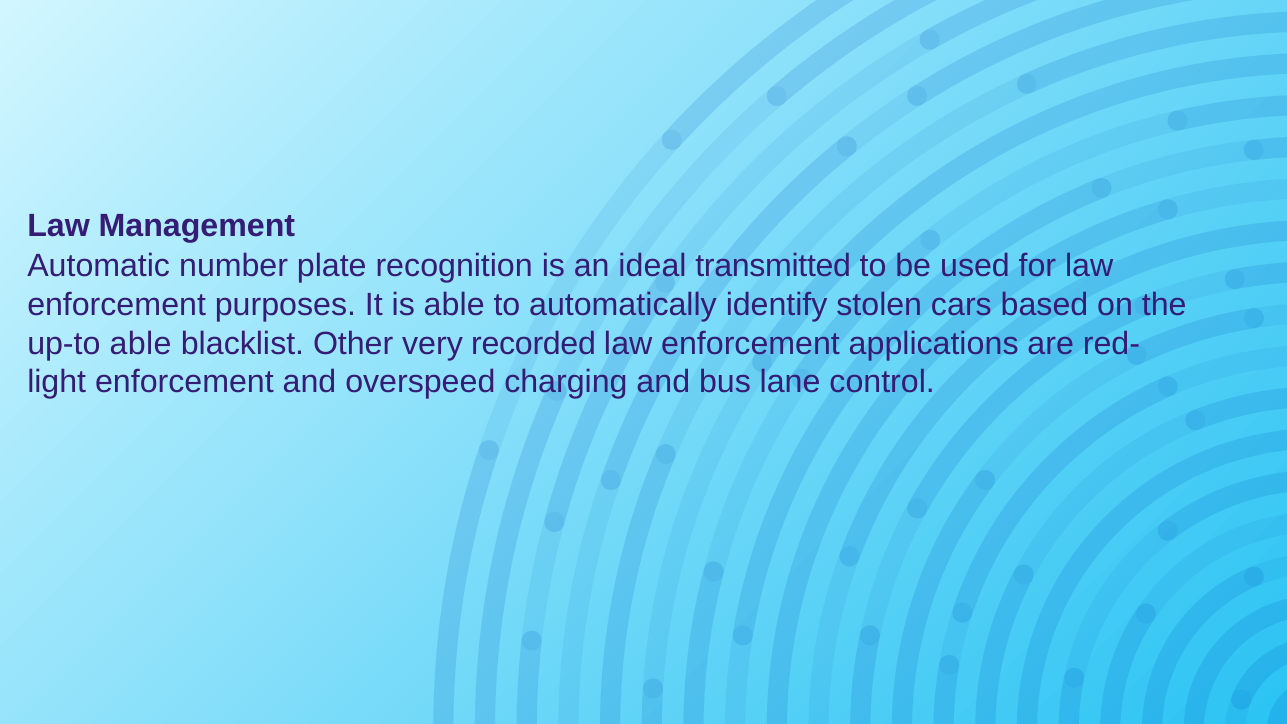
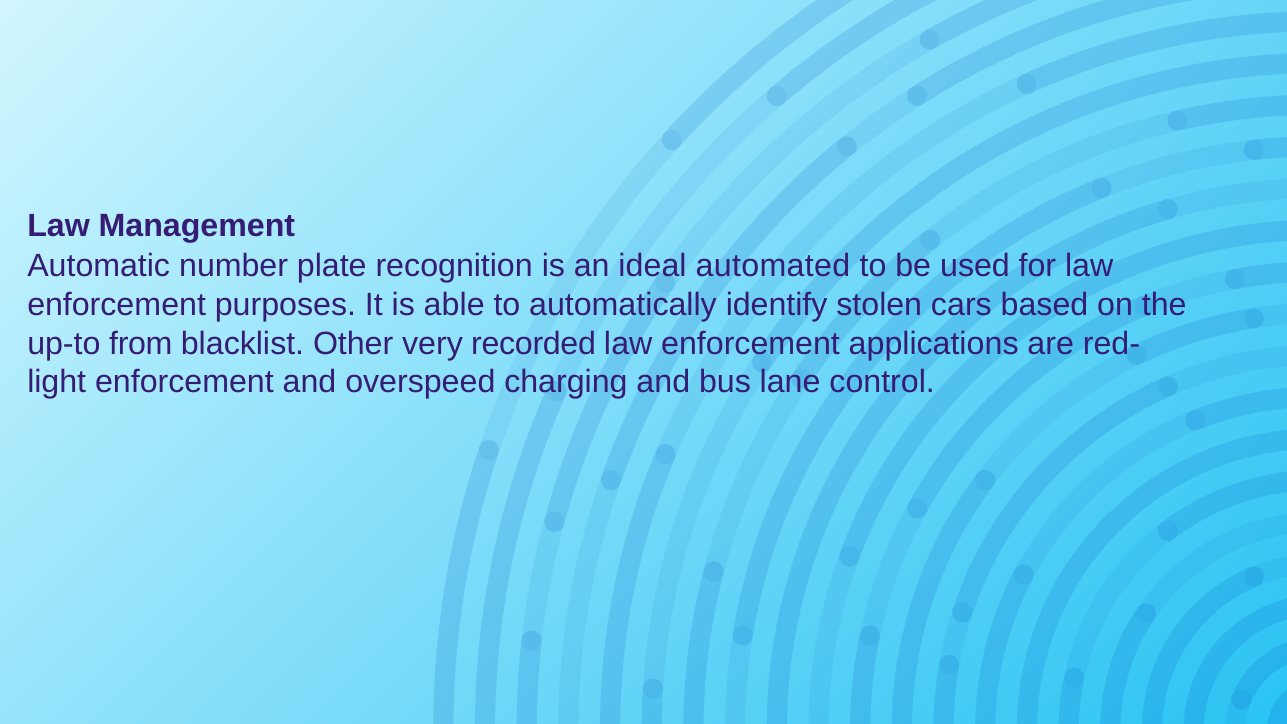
transmitted: transmitted -> automated
up-to able: able -> from
